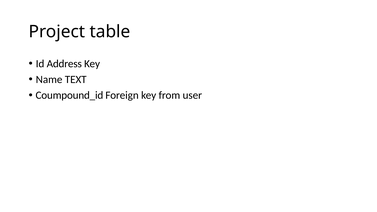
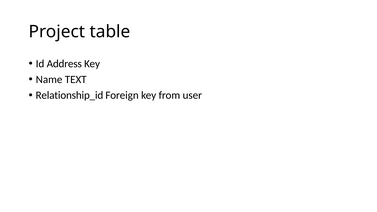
Coumpound_id: Coumpound_id -> Relationship_id
